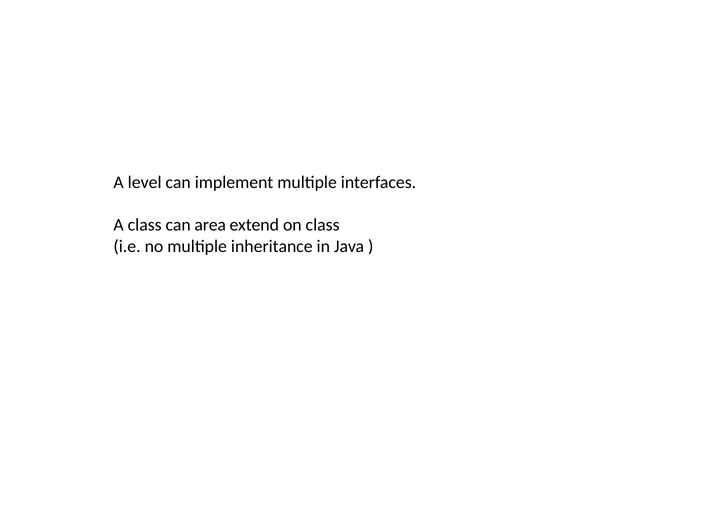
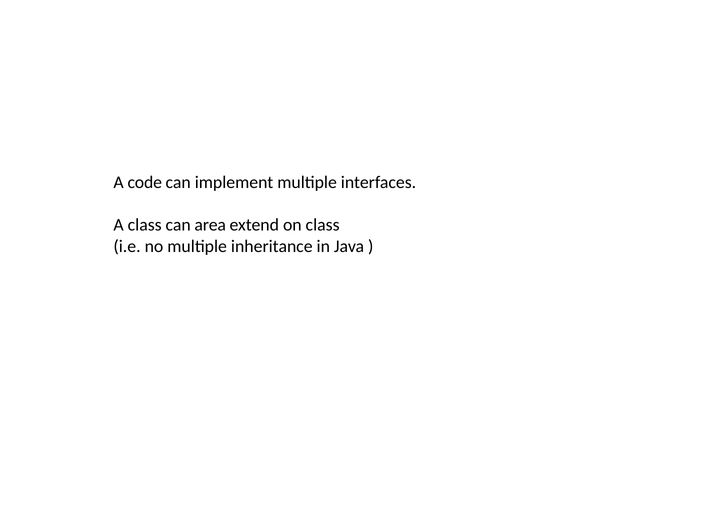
level: level -> code
